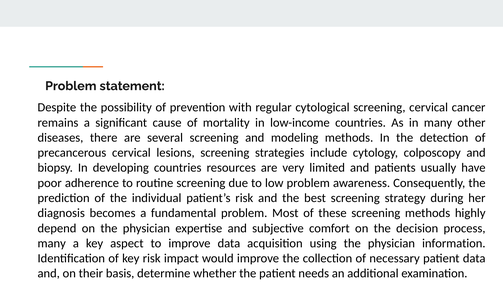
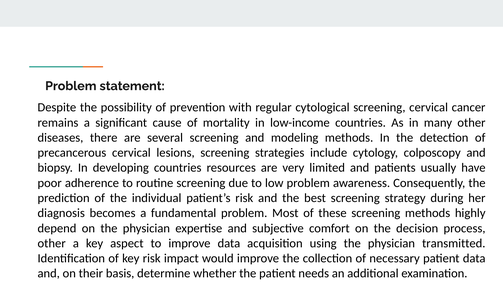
many at (52, 243): many -> other
information: information -> transmitted
